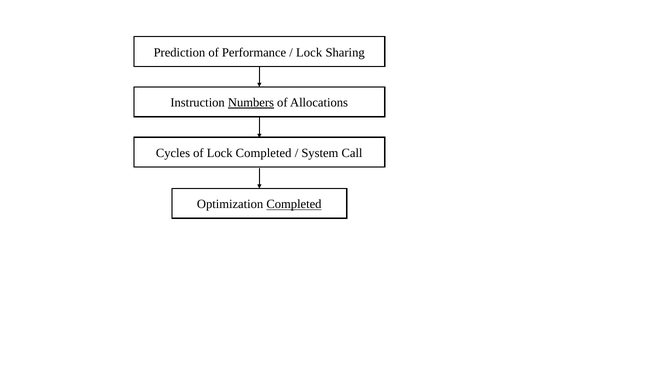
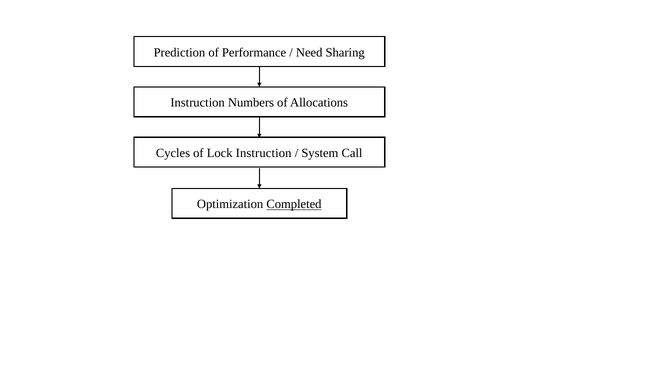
Lock at (309, 52): Lock -> Need
Numbers underline: present -> none
Lock Completed: Completed -> Instruction
